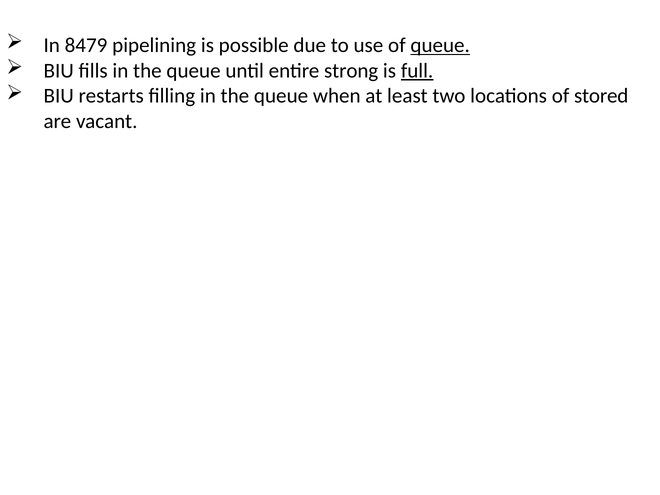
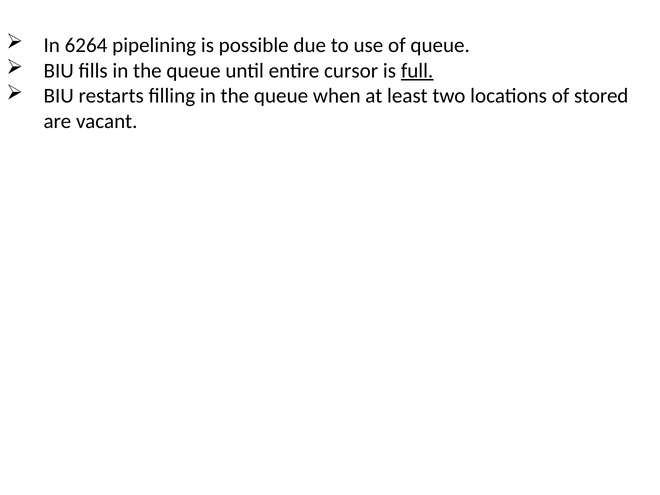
8479: 8479 -> 6264
queue at (440, 45) underline: present -> none
strong: strong -> cursor
